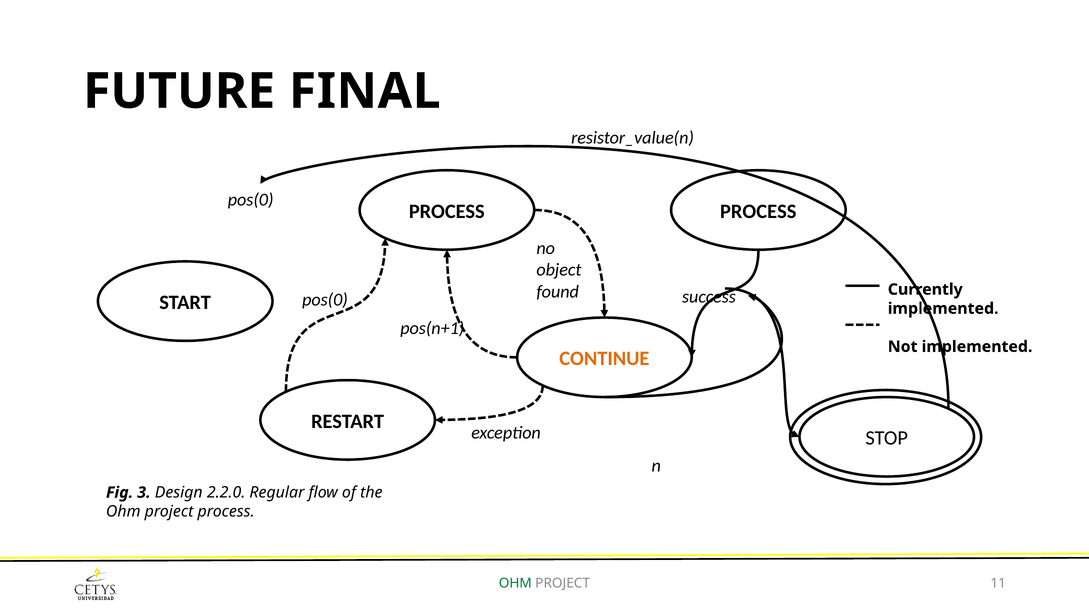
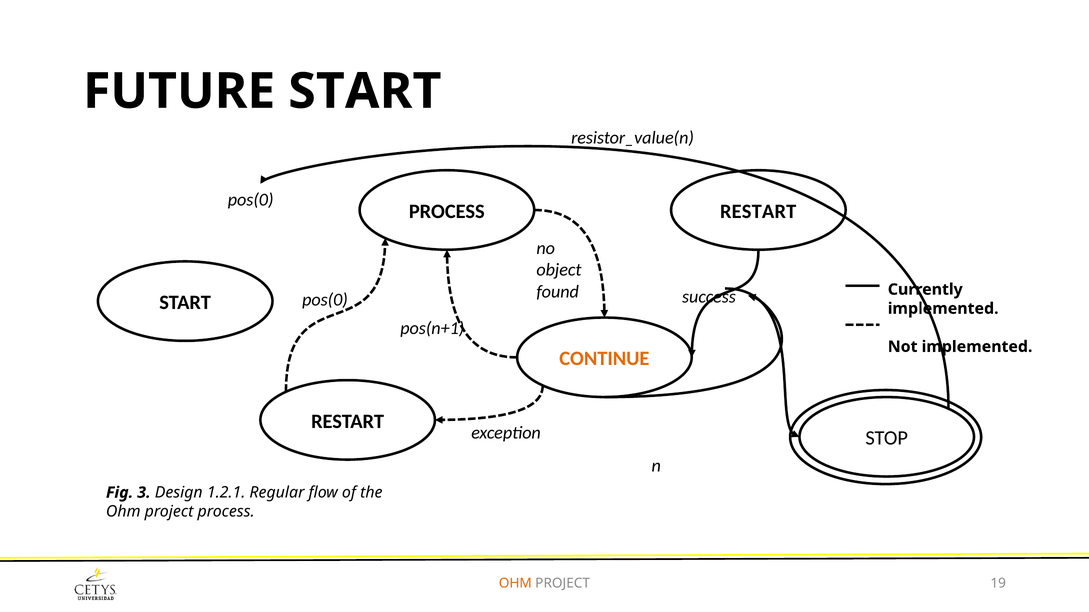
FUTURE FINAL: FINAL -> START
PROCESS at (758, 212): PROCESS -> RESTART
2.2.0: 2.2.0 -> 1.2.1
OHM at (515, 584) colour: green -> orange
11: 11 -> 19
